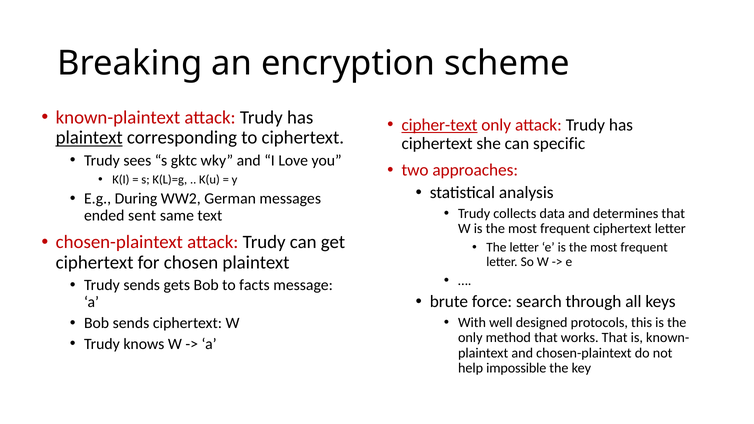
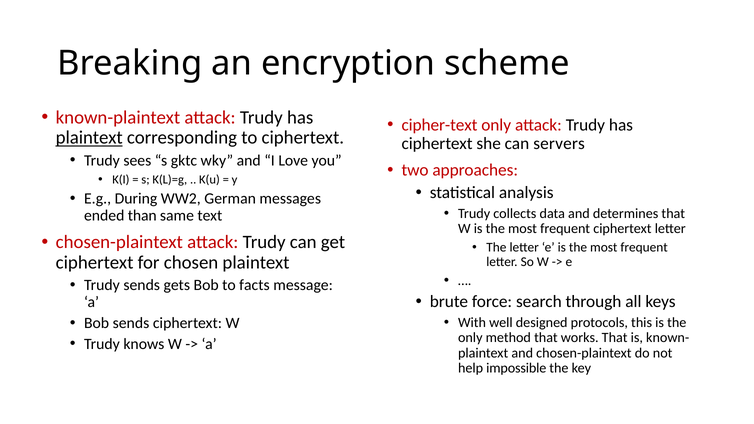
cipher-text underline: present -> none
specific: specific -> servers
sent: sent -> than
